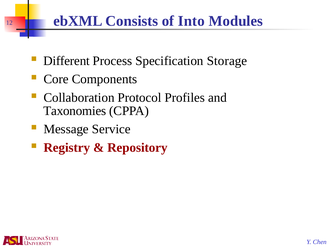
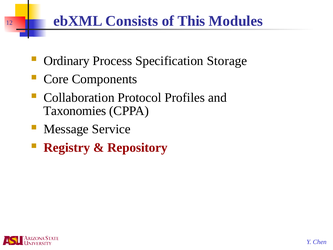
Into: Into -> This
Different: Different -> Ordinary
